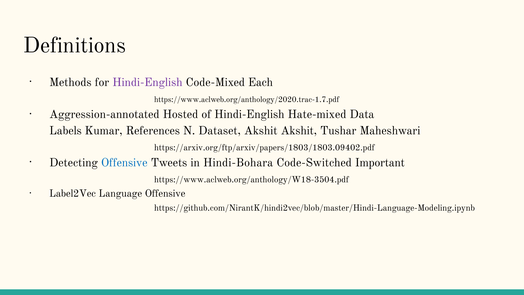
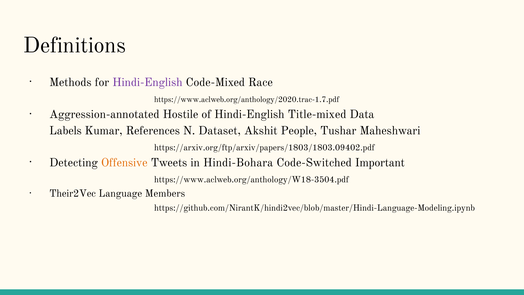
Each: Each -> Race
Hosted: Hosted -> Hostile
Hate-mixed: Hate-mixed -> Title-mixed
Akshit Akshit: Akshit -> People
Offensive at (124, 162) colour: blue -> orange
Label2Vec: Label2Vec -> Their2Vec
Language Offensive: Offensive -> Members
